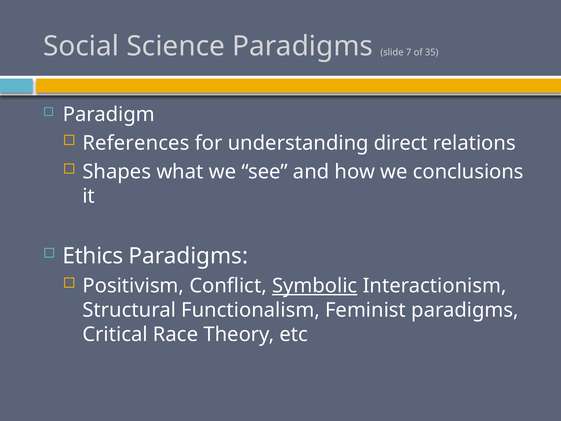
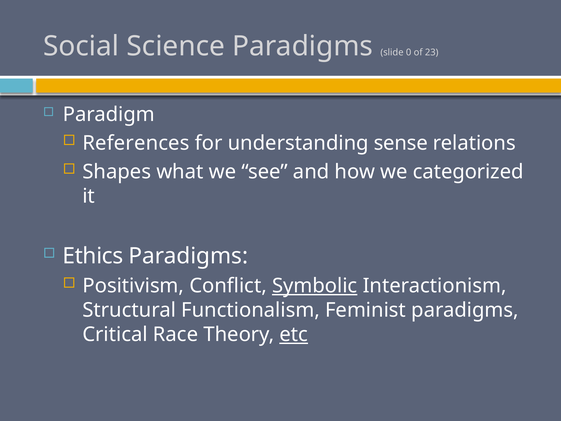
7: 7 -> 0
35: 35 -> 23
direct: direct -> sense
conclusions: conclusions -> categorized
etc underline: none -> present
